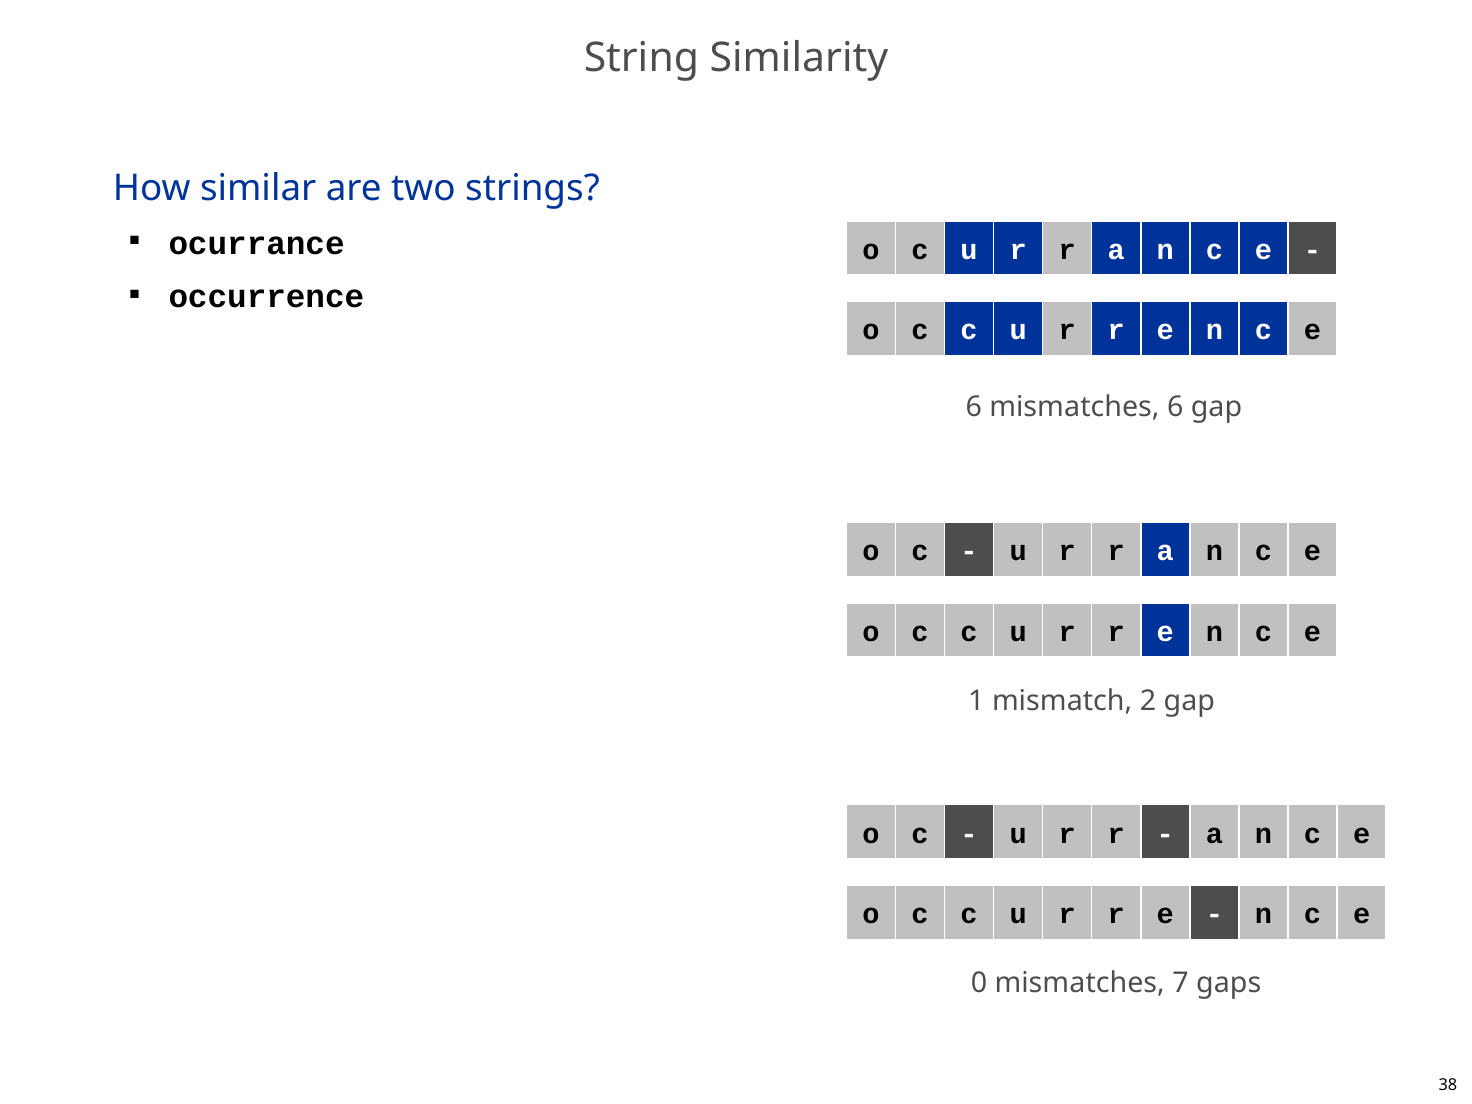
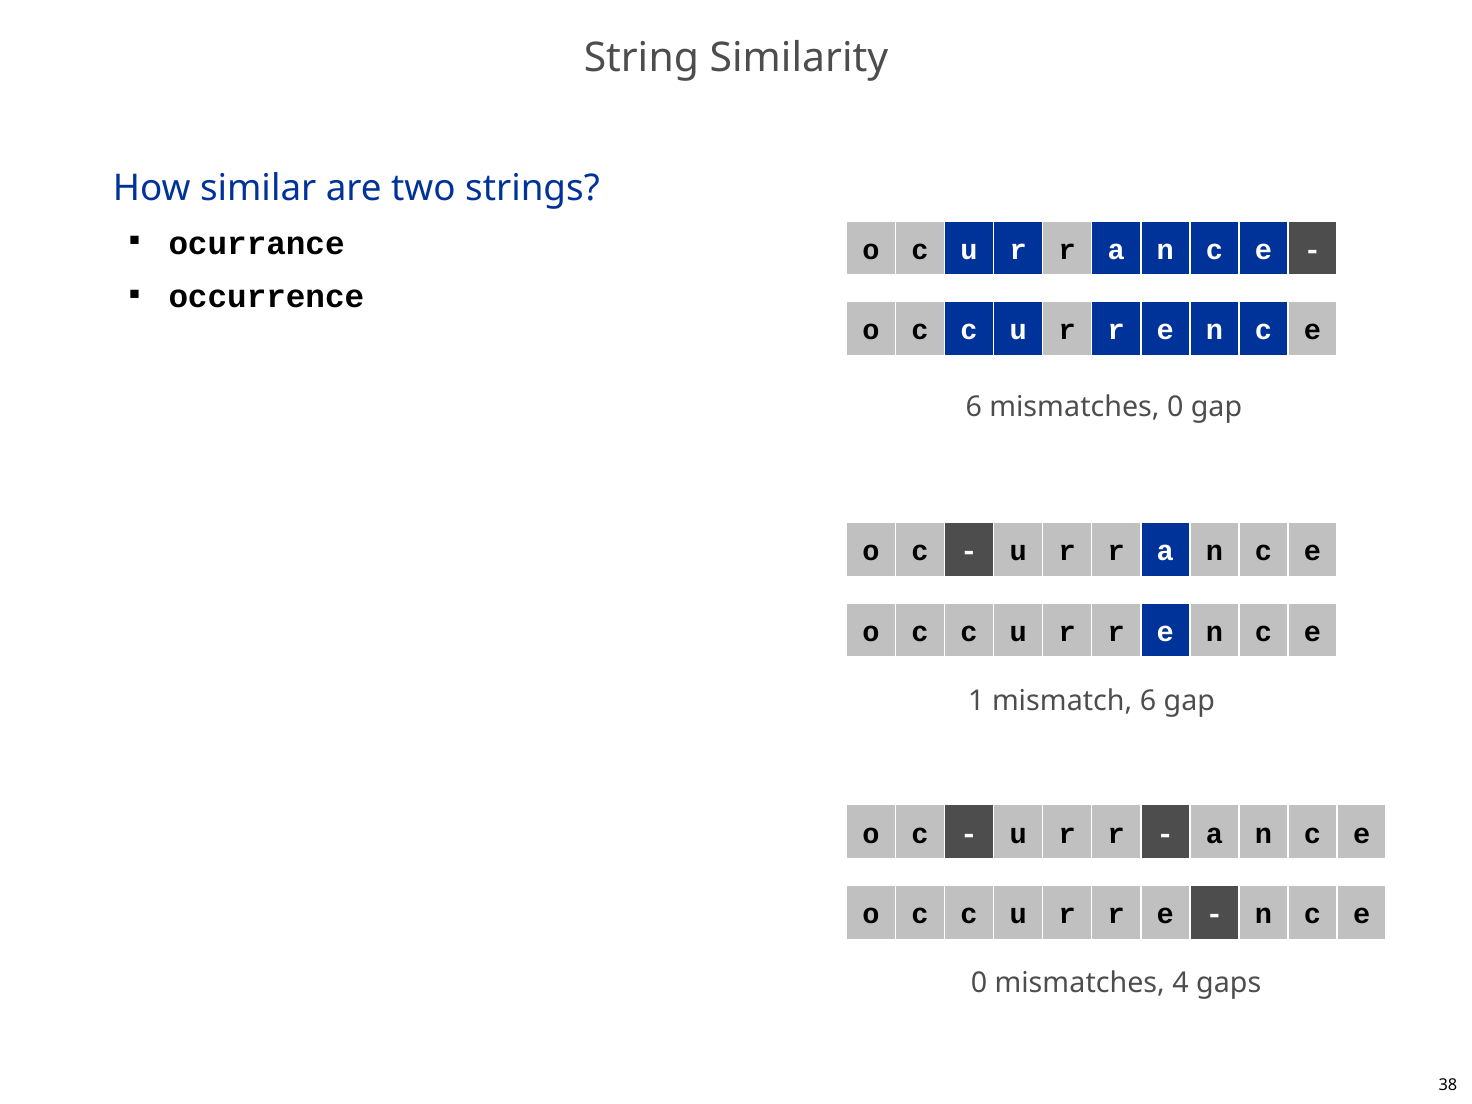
mismatches 6: 6 -> 0
mismatch 2: 2 -> 6
7: 7 -> 4
